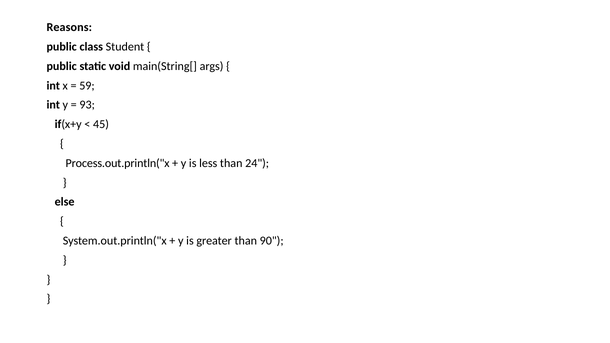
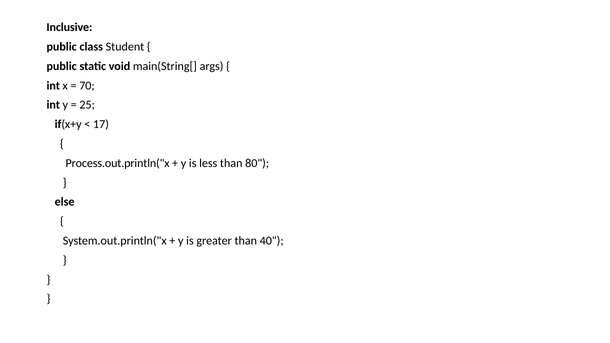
Reasons: Reasons -> Inclusive
59: 59 -> 70
93: 93 -> 25
45: 45 -> 17
24: 24 -> 80
90: 90 -> 40
